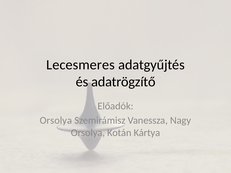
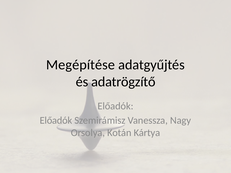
Lecesmeres: Lecesmeres -> Megépítése
Orsolya at (56, 121): Orsolya -> Előadók
